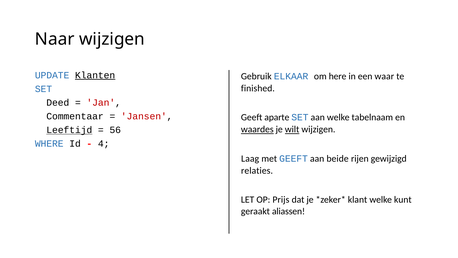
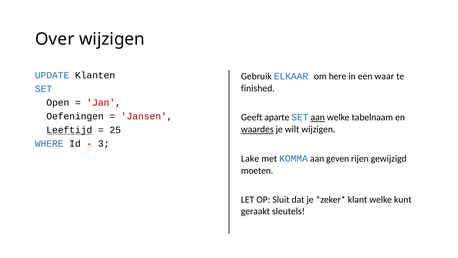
Naar: Naar -> Over
Klanten underline: present -> none
Deed: Deed -> Open
Commentaar: Commentaar -> Oefeningen
aan at (318, 117) underline: none -> present
wilt underline: present -> none
56: 56 -> 25
4: 4 -> 3
Laag: Laag -> Lake
met GEEFT: GEEFT -> KOMMA
beide: beide -> geven
relaties: relaties -> moeten
Prijs: Prijs -> Sluit
aliassen: aliassen -> sleutels
